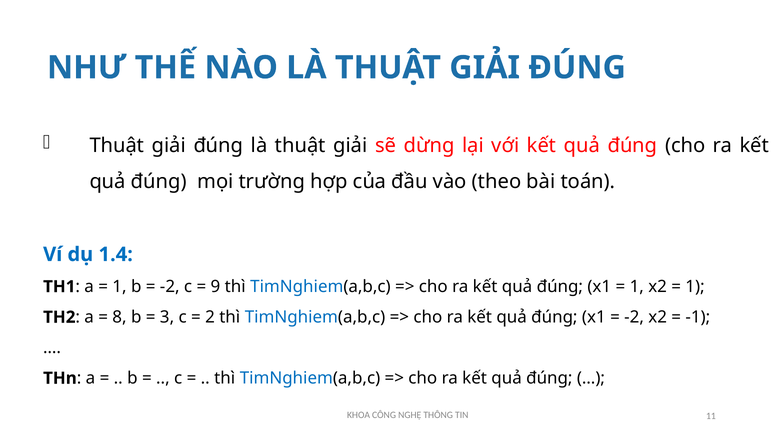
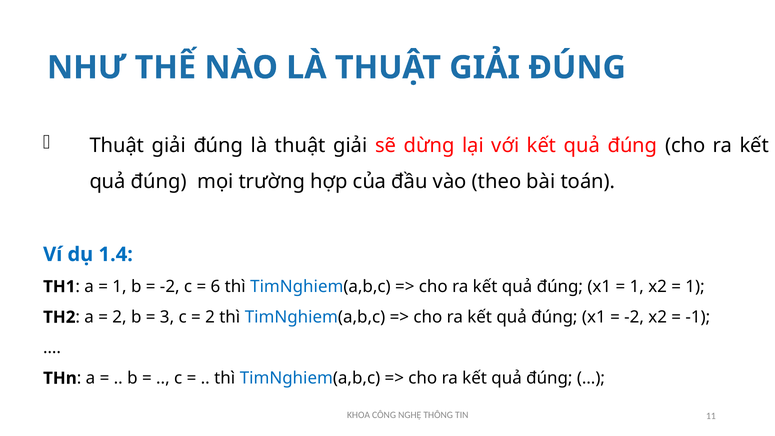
9: 9 -> 6
8 at (119, 317): 8 -> 2
